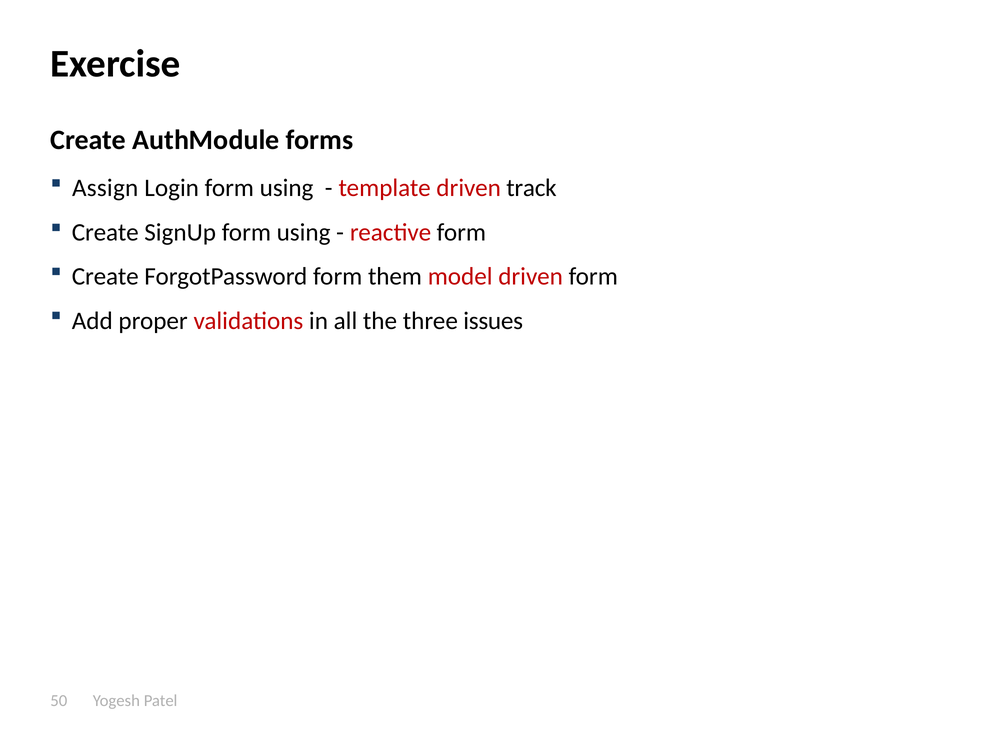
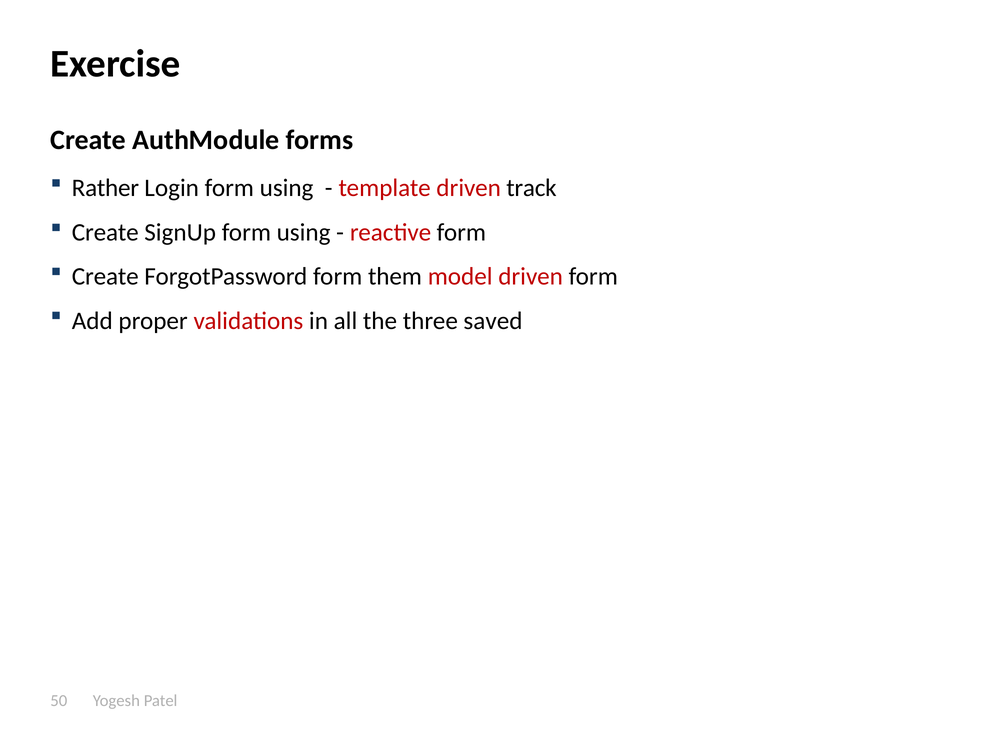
Assign: Assign -> Rather
issues: issues -> saved
